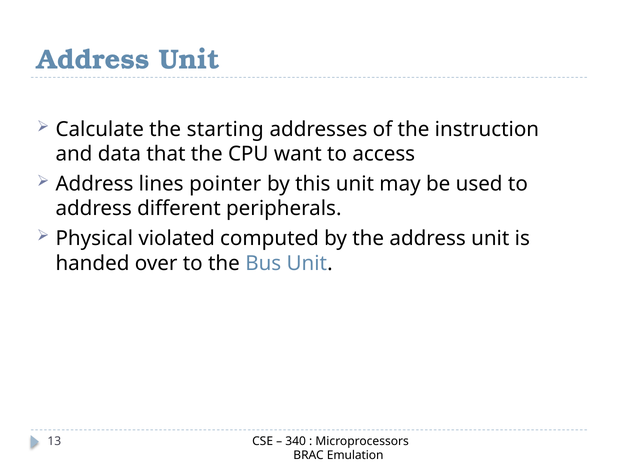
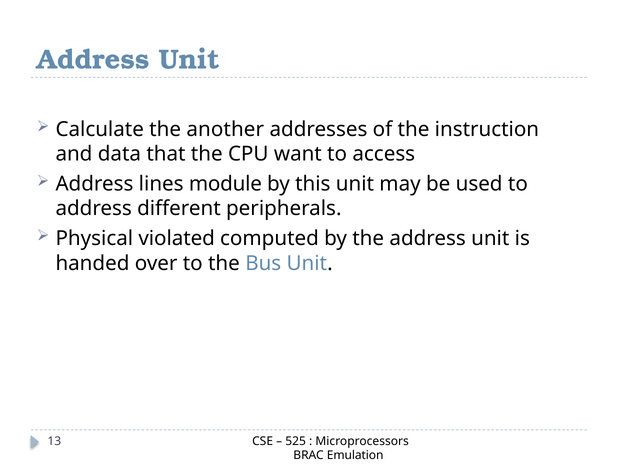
starting: starting -> another
pointer: pointer -> module
340: 340 -> 525
